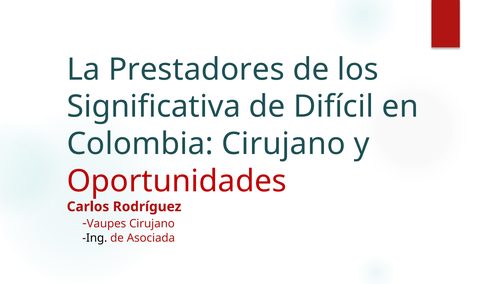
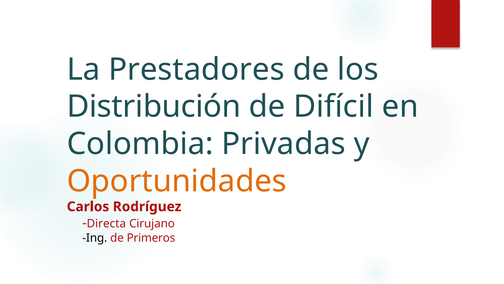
Significativa: Significativa -> Distribución
Colombia Cirujano: Cirujano -> Privadas
Oportunidades colour: red -> orange
Vaupes: Vaupes -> Directa
Asociada: Asociada -> Primeros
